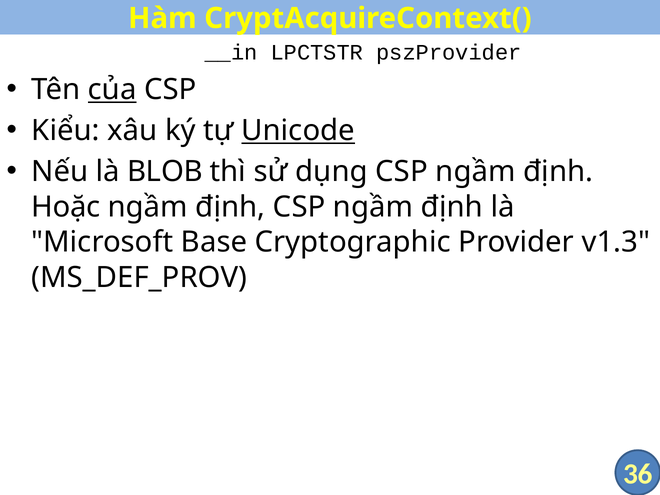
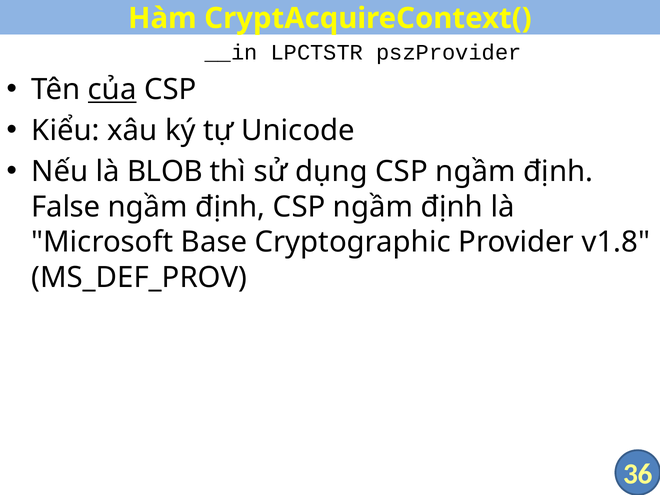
Unicode underline: present -> none
Hoặc: Hoặc -> False
v1.3: v1.3 -> v1.8
